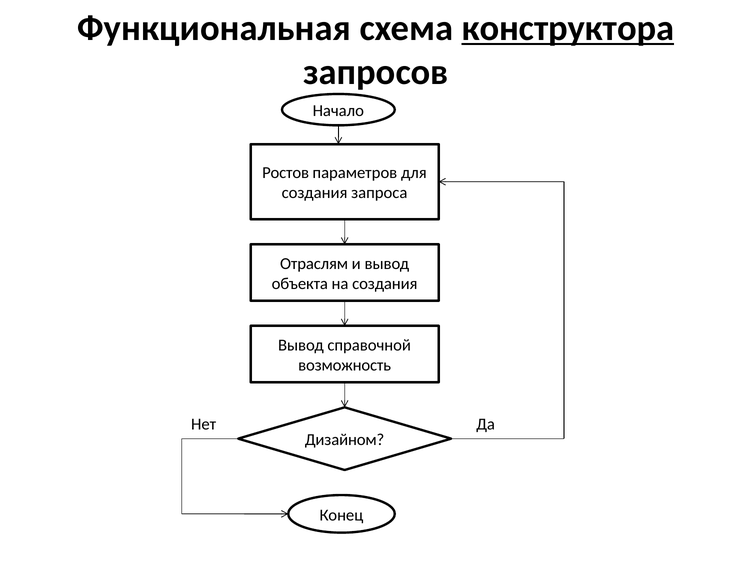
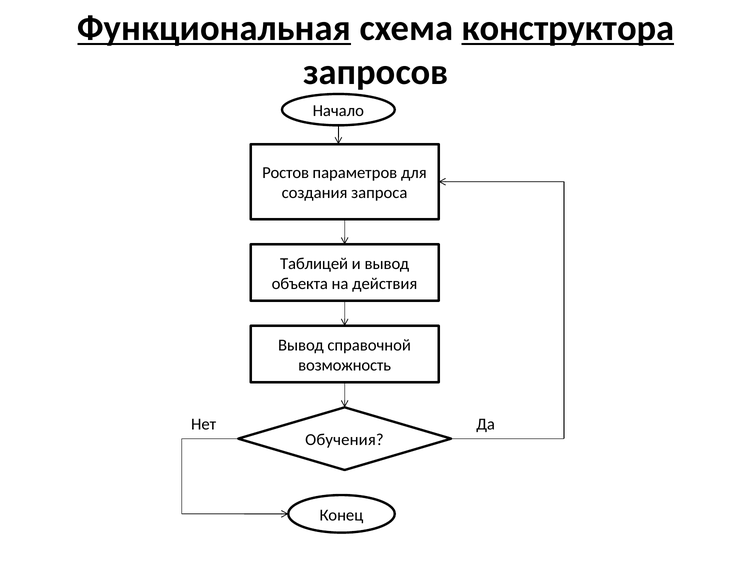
Функциональная underline: none -> present
Отраслям: Отраслям -> Таблицей
на создания: создания -> действия
Дизайном: Дизайном -> Обучения
